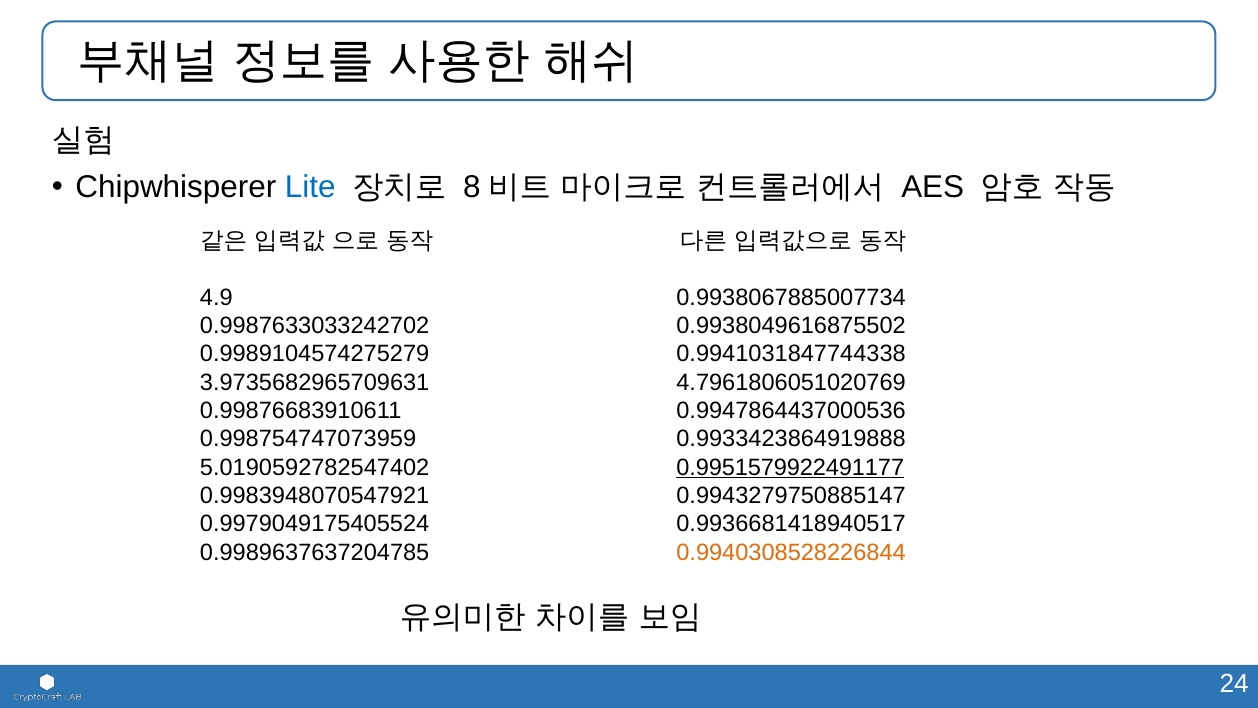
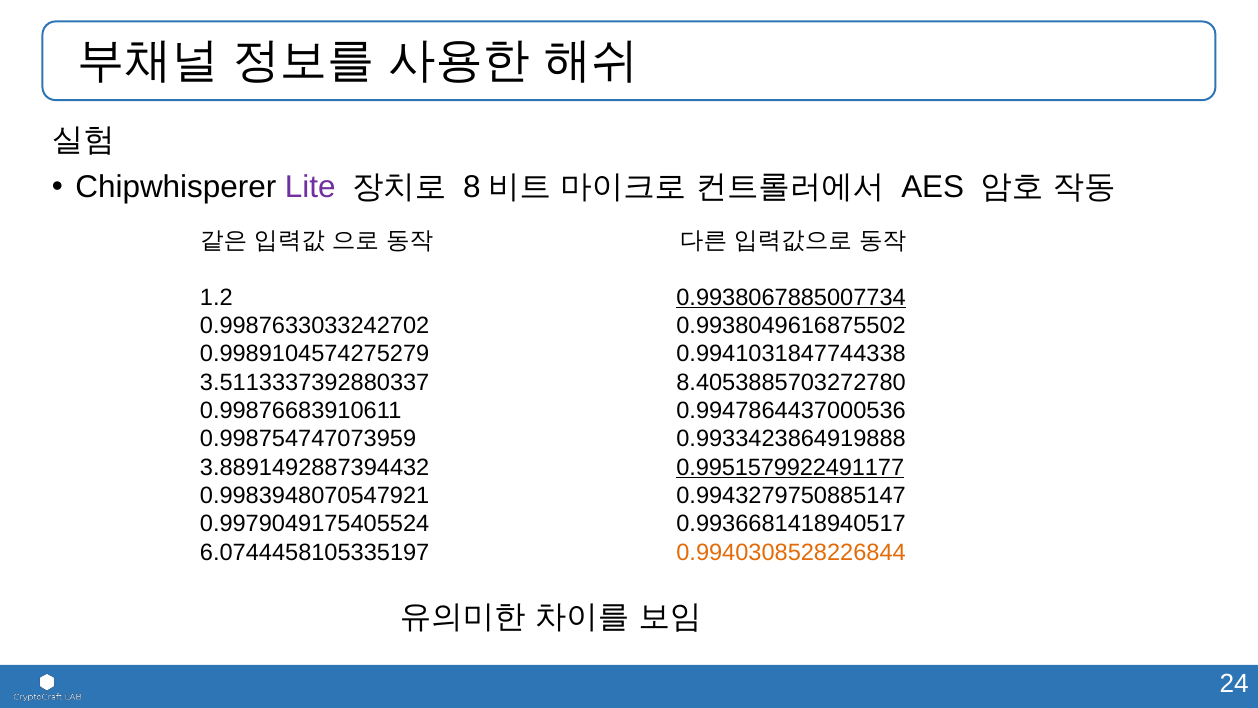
Lite colour: blue -> purple
4.9: 4.9 -> 1.2
0.9938067885007734 underline: none -> present
3.9735682965709631: 3.9735682965709631 -> 3.5113337392880337
4.7961806051020769: 4.7961806051020769 -> 8.4053885703272780
5.0190592782547402: 5.0190592782547402 -> 3.8891492887394432
0.9989637637204785: 0.9989637637204785 -> 6.0744458105335197
